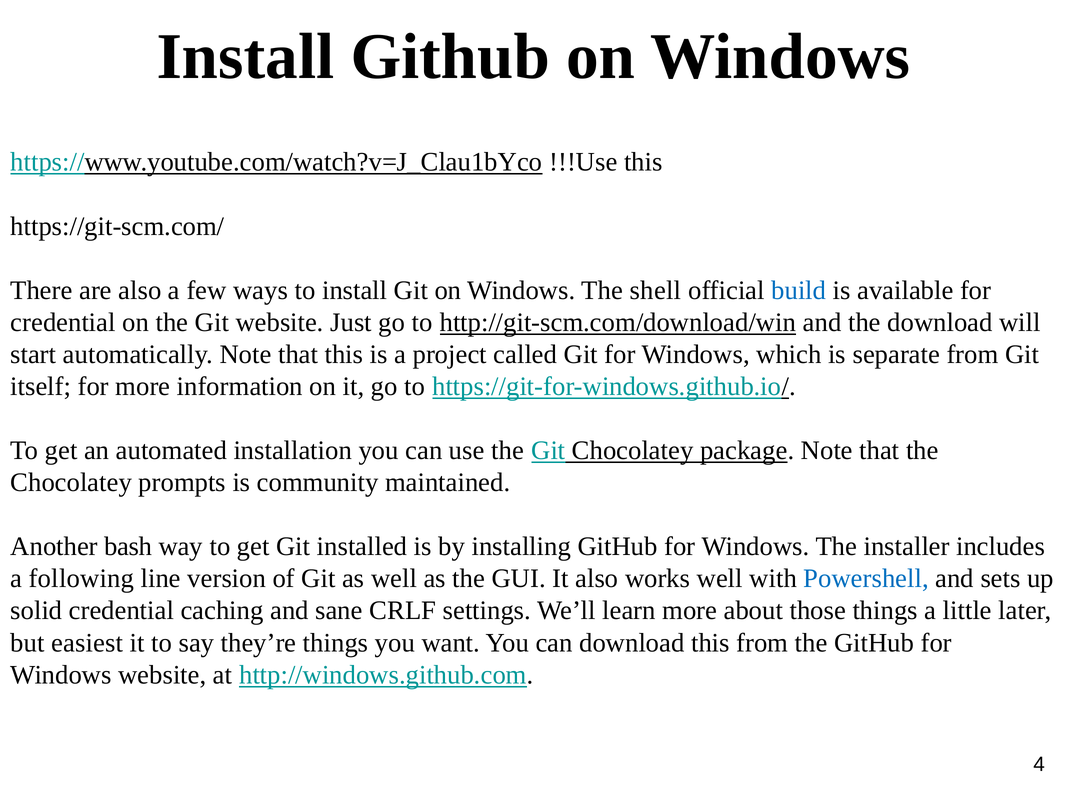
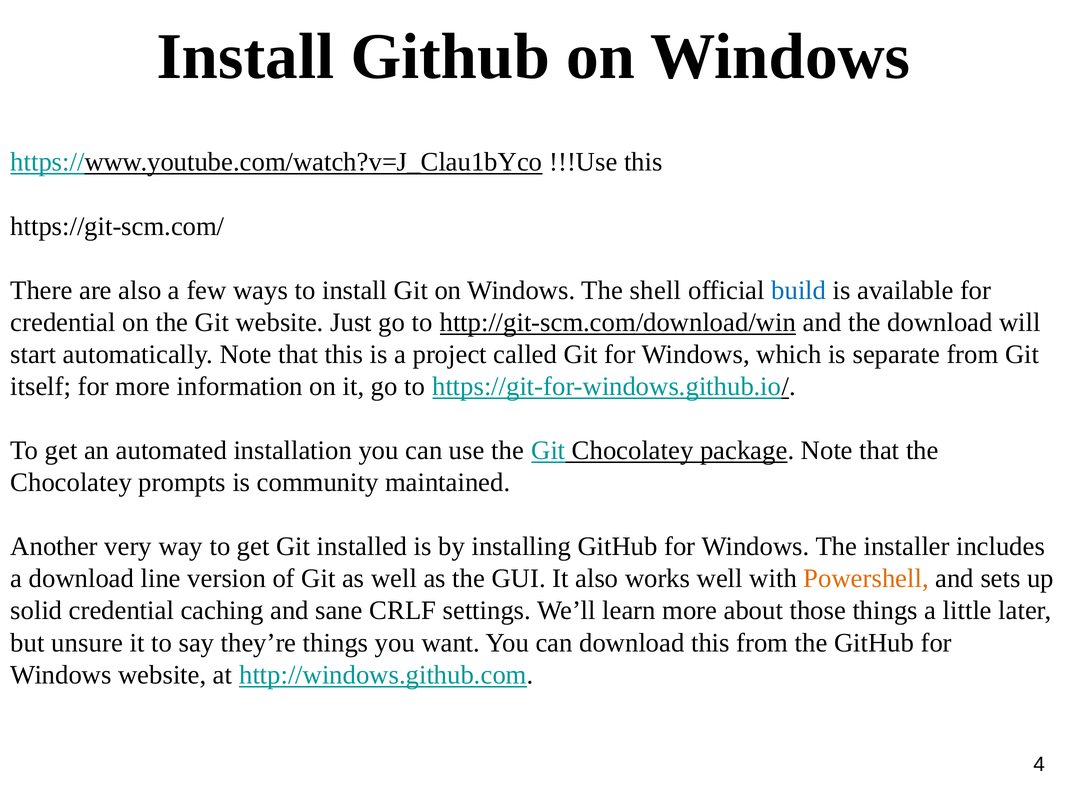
bash: bash -> very
a following: following -> download
Powershell colour: blue -> orange
easiest: easiest -> unsure
